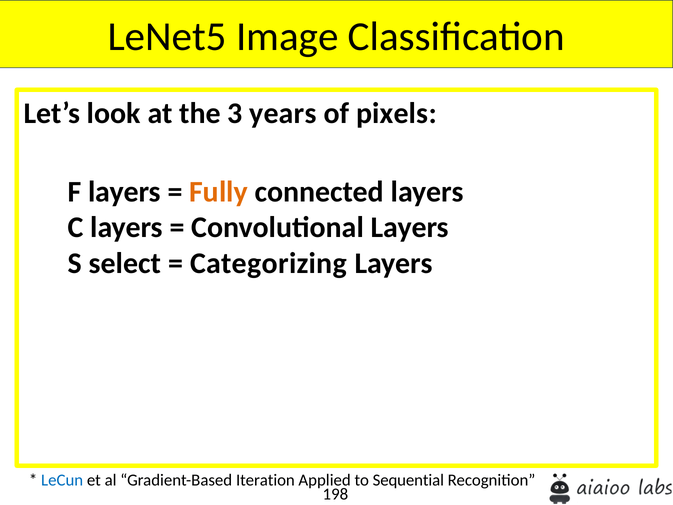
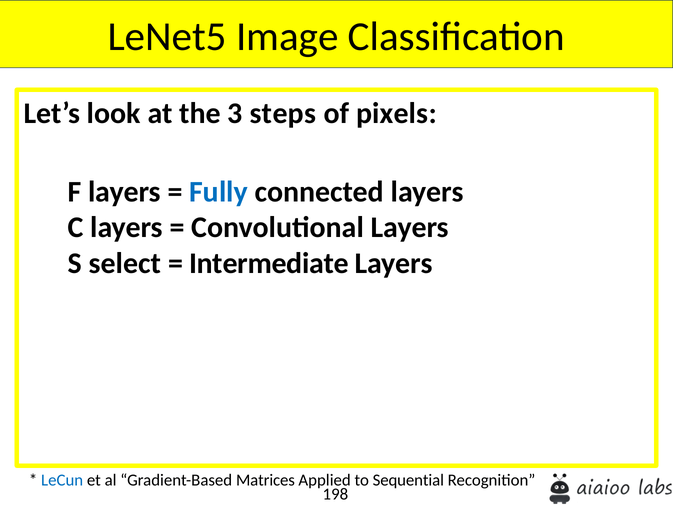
years: years -> steps
Fully colour: orange -> blue
Categorizing: Categorizing -> Intermediate
Iteration: Iteration -> Matrices
